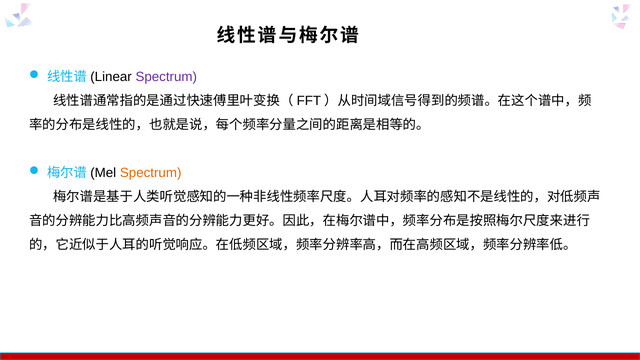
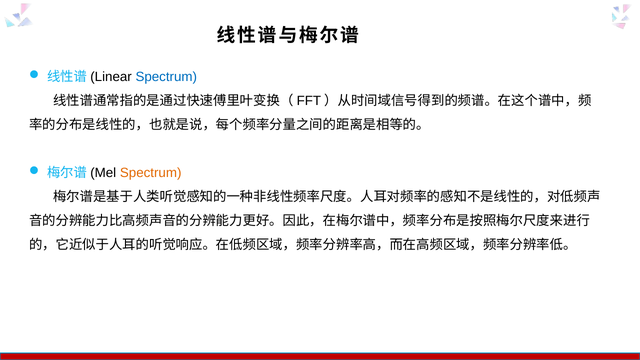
Spectrum at (166, 77) colour: purple -> blue
